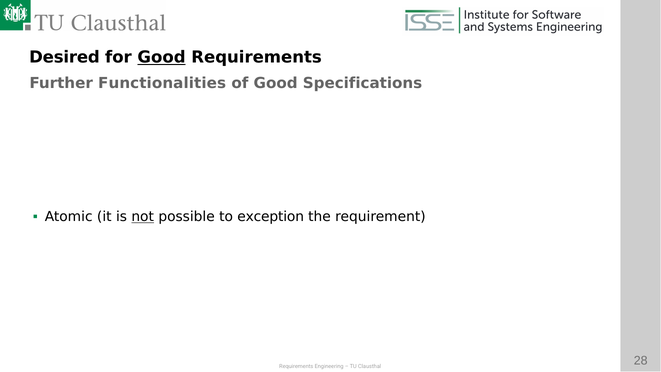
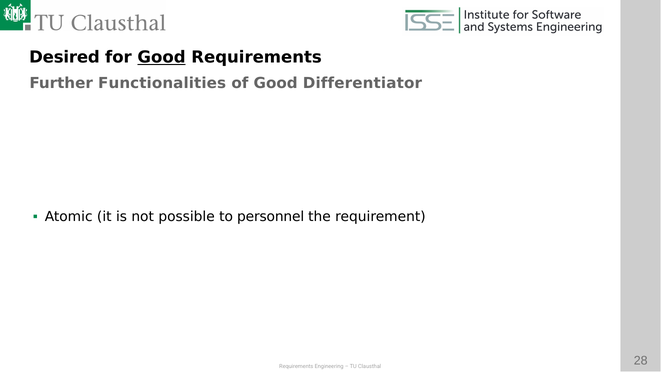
Specifications: Specifications -> Differentiator
not underline: present -> none
exception: exception -> personnel
